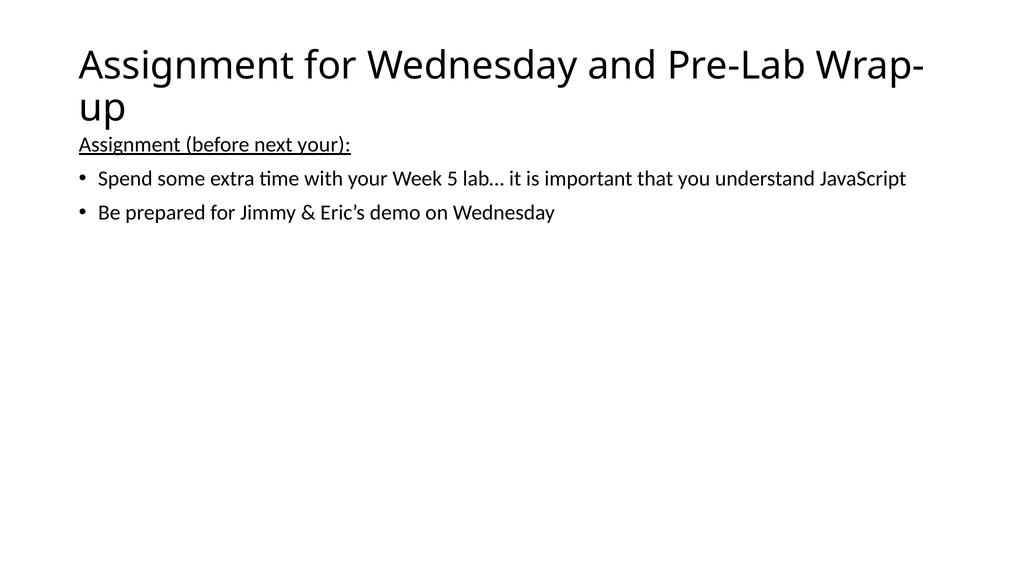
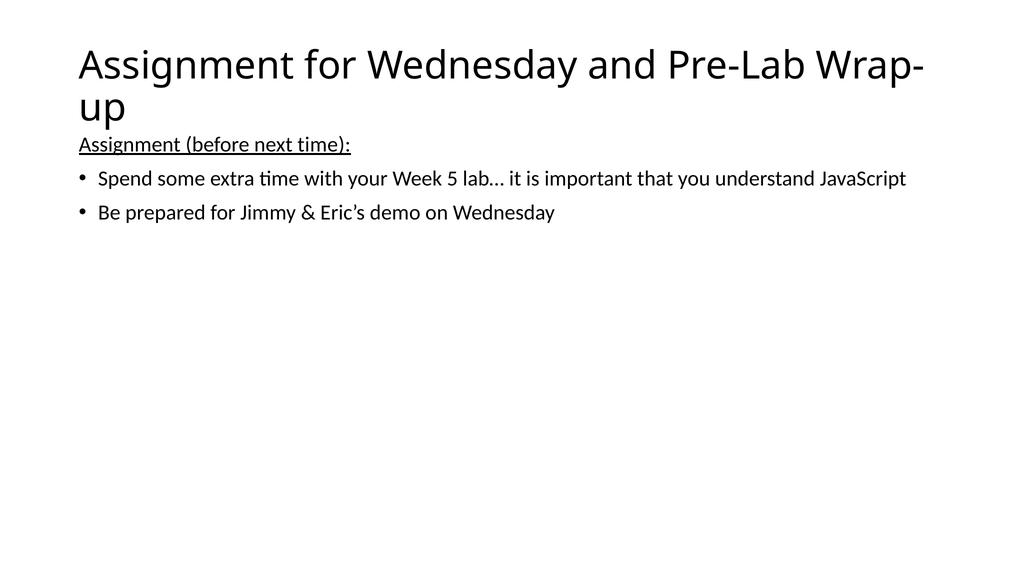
next your: your -> time
